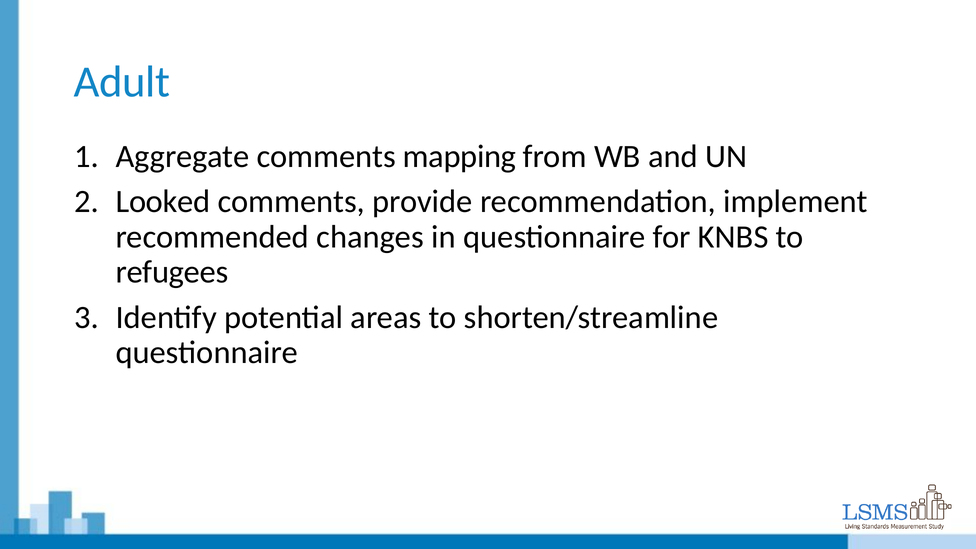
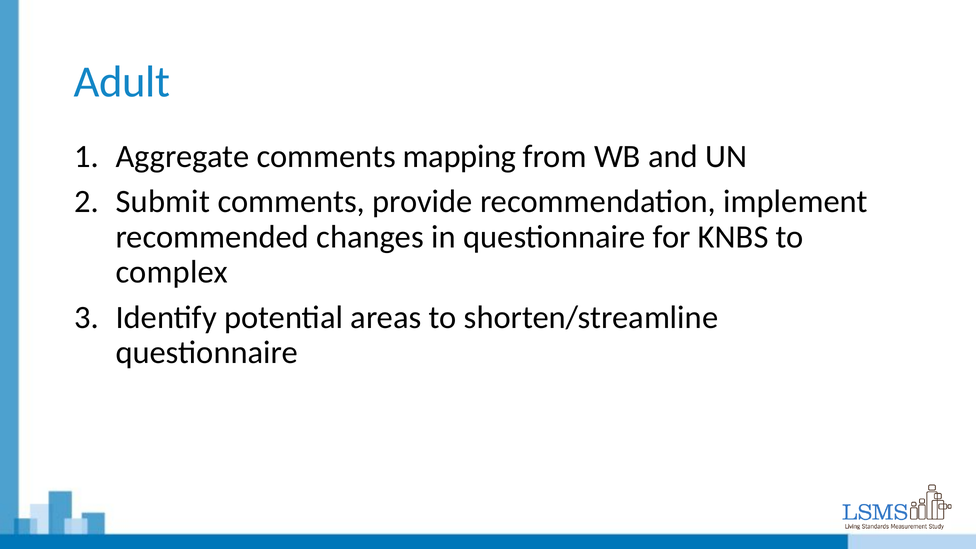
Looked: Looked -> Submit
refugees: refugees -> complex
